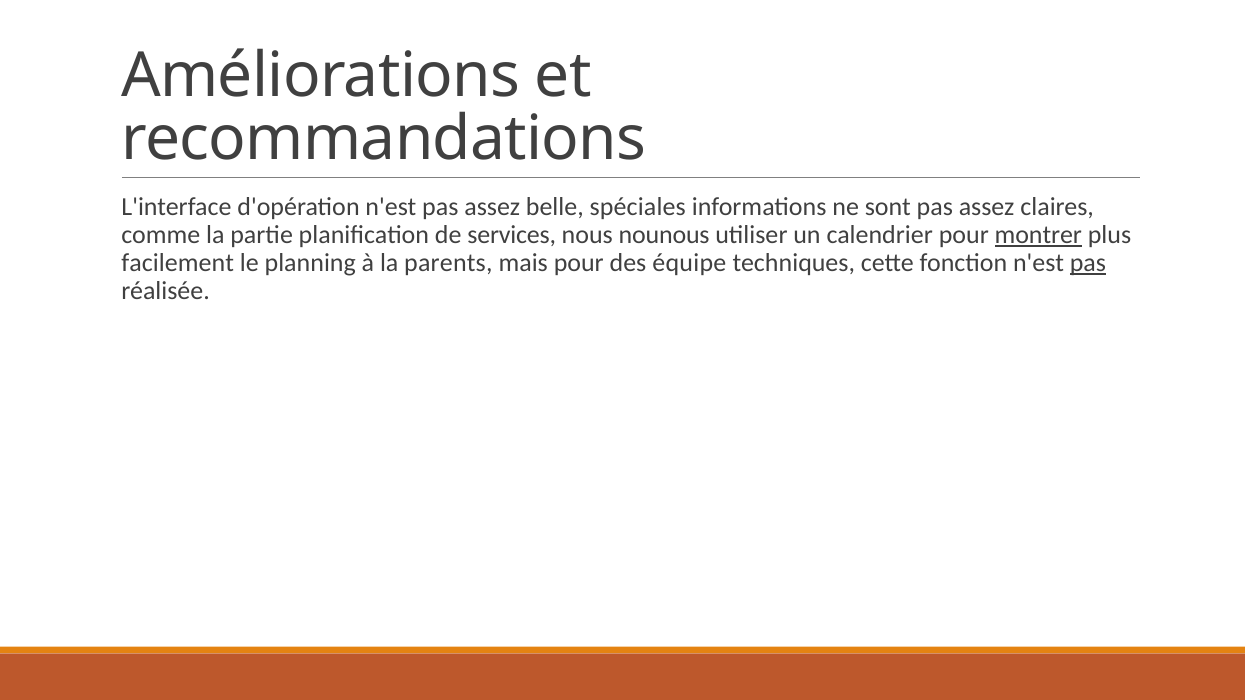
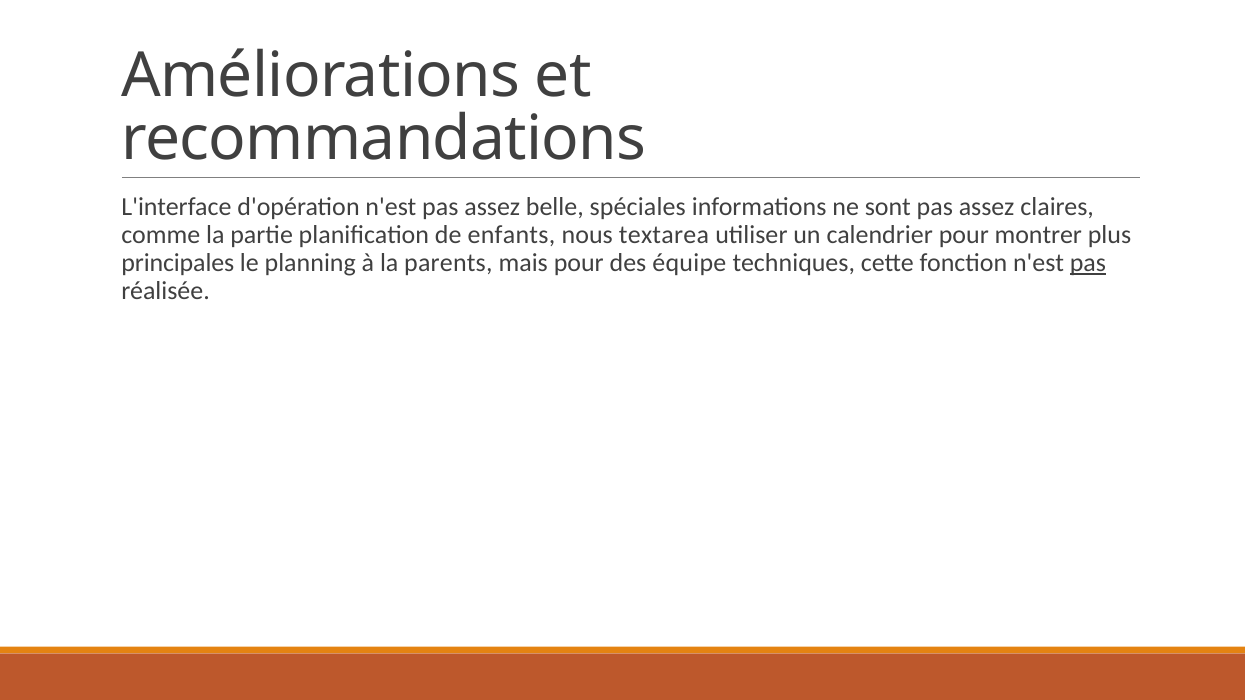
services: services -> enfants
nounous: nounous -> textarea
montrer underline: present -> none
facilement: facilement -> principales
